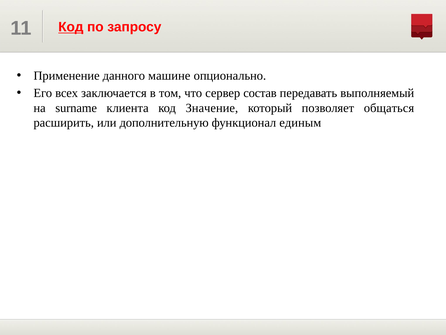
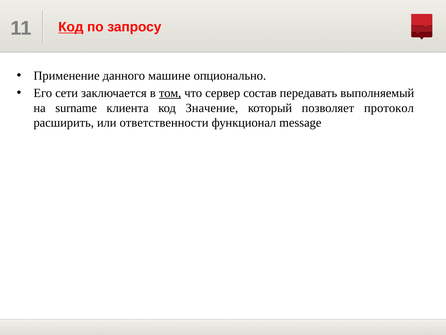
всех: всех -> сети
том underline: none -> present
общаться: общаться -> протокол
дополнительную: дополнительную -> ответственности
единым: единым -> message
